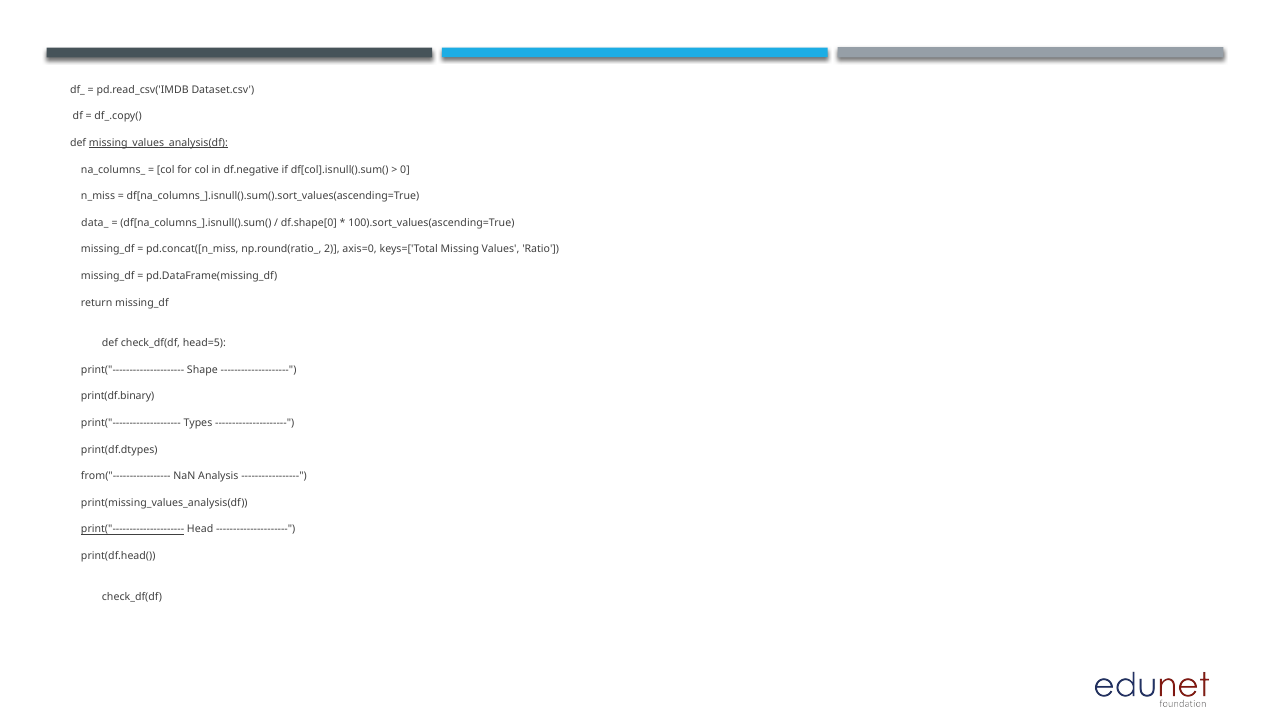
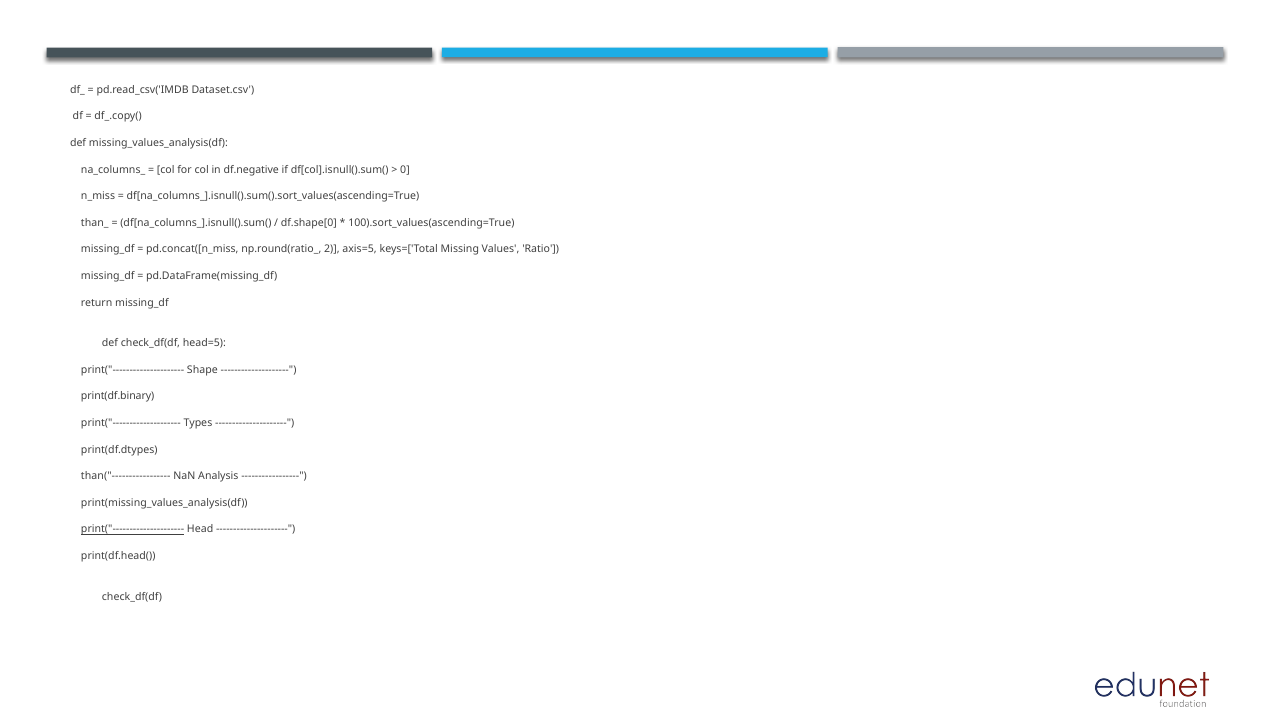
missing_values_analysis(df underline: present -> none
data_: data_ -> than_
axis=0: axis=0 -> axis=5
from("-----------------: from("----------------- -> than("-----------------
